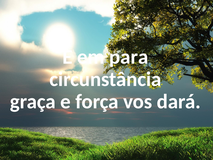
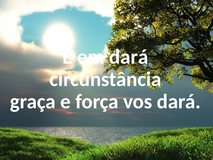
em para: para -> dará
